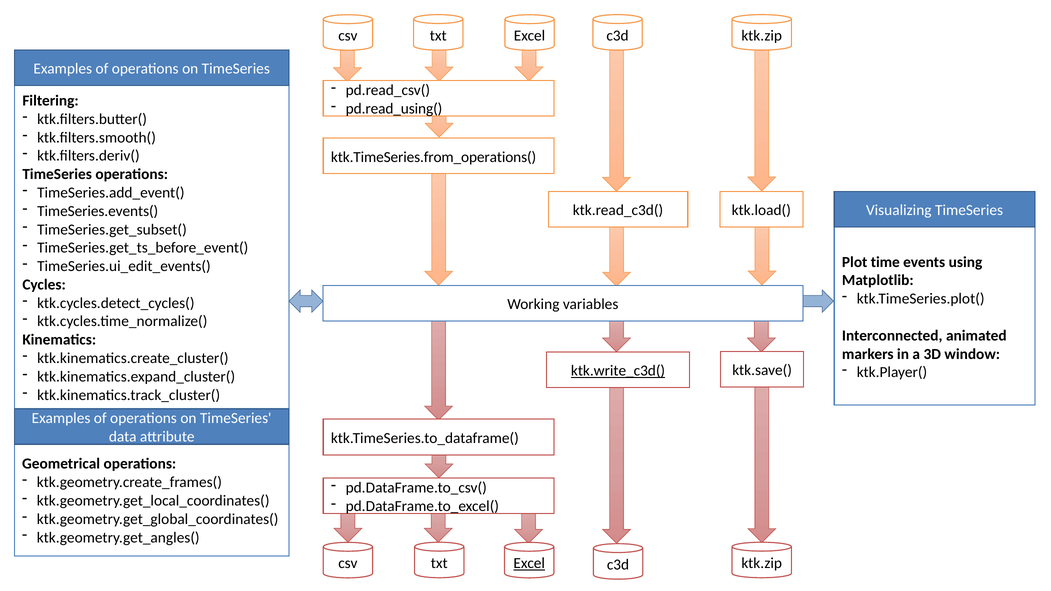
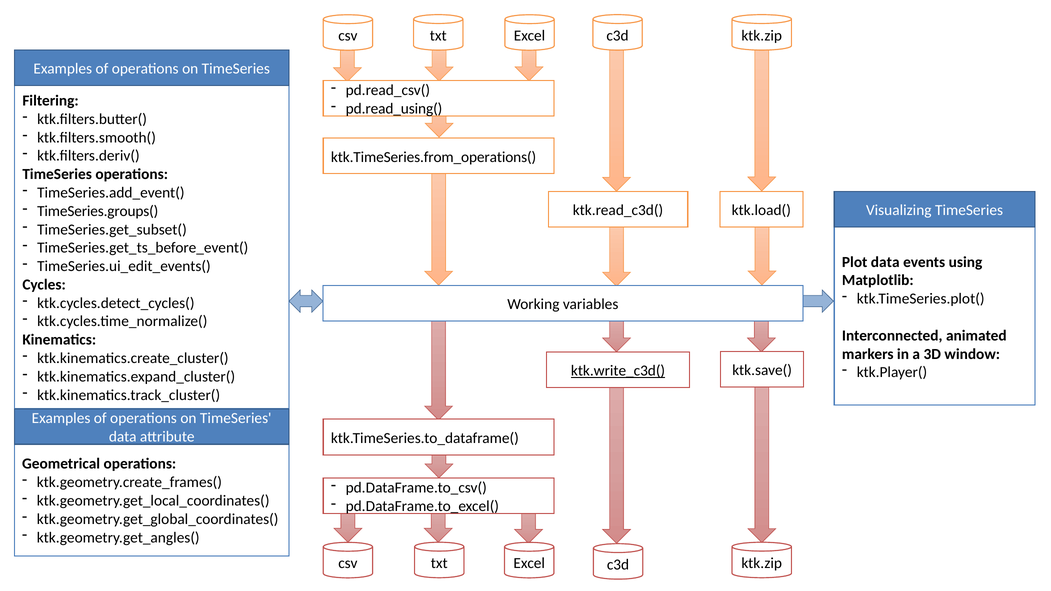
TimeSeries.events(: TimeSeries.events( -> TimeSeries.groups(
Plot time: time -> data
Excel at (529, 564) underline: present -> none
